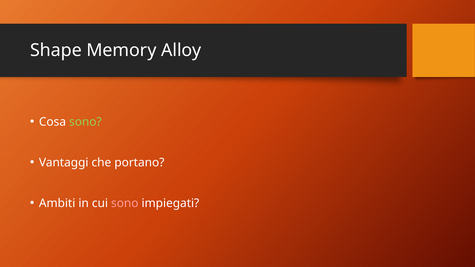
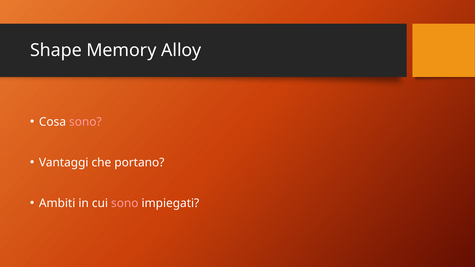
sono at (85, 122) colour: light green -> pink
